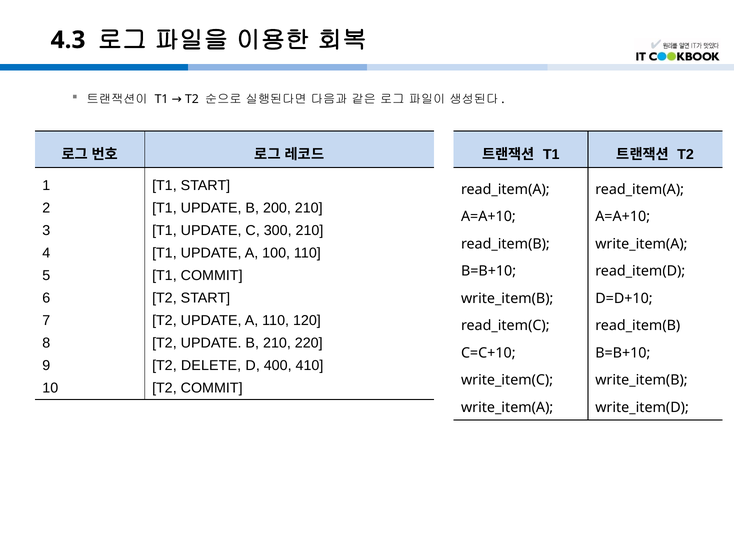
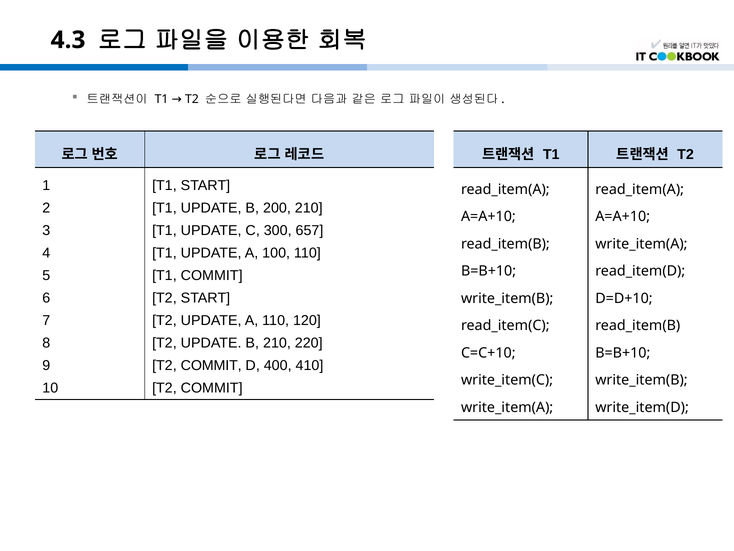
300 210: 210 -> 657
DELETE at (211, 365): DELETE -> COMMIT
